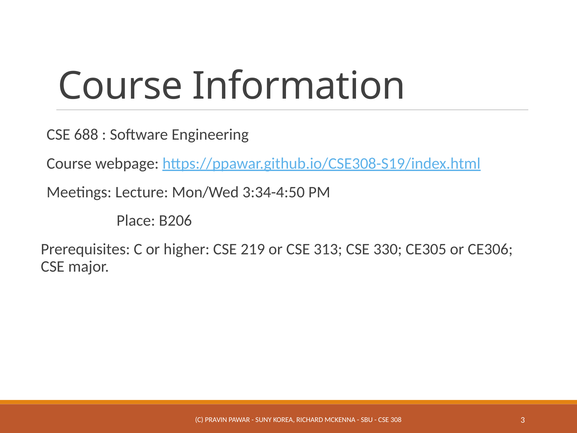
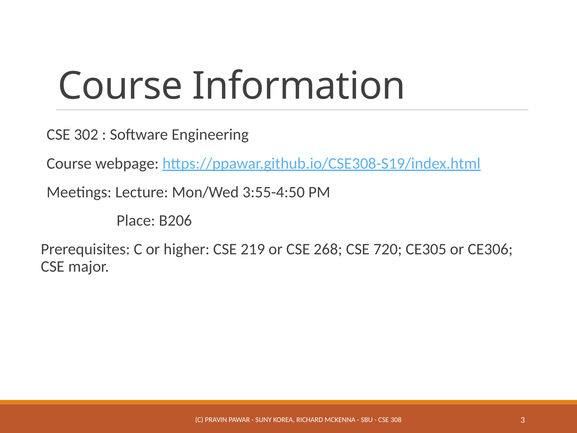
688: 688 -> 302
3:34-4:50: 3:34-4:50 -> 3:55-4:50
313: 313 -> 268
330: 330 -> 720
